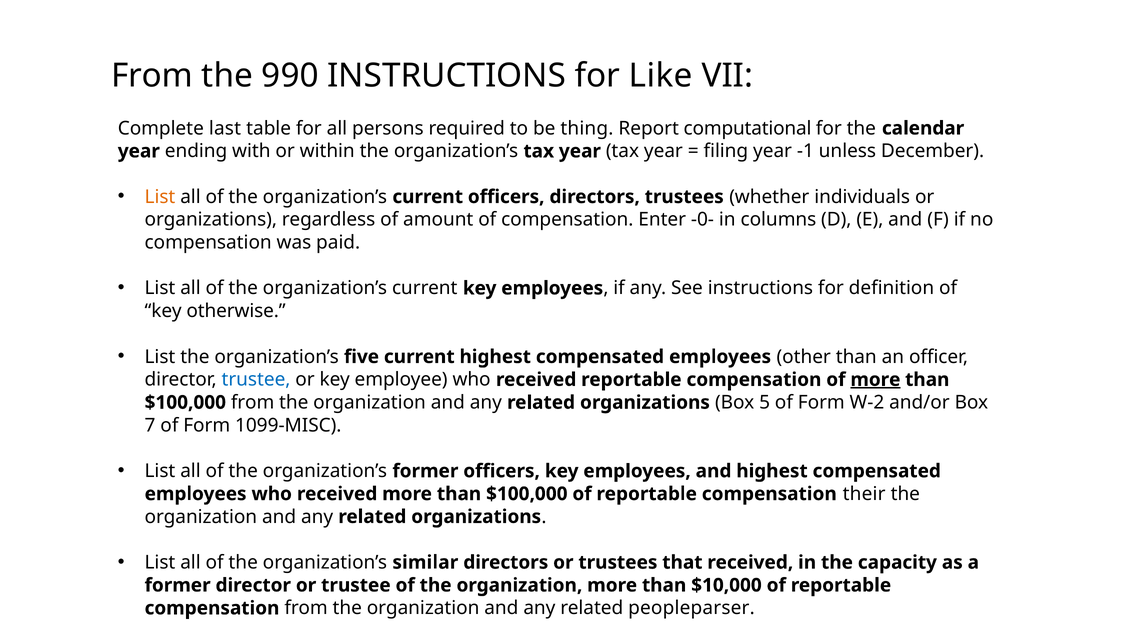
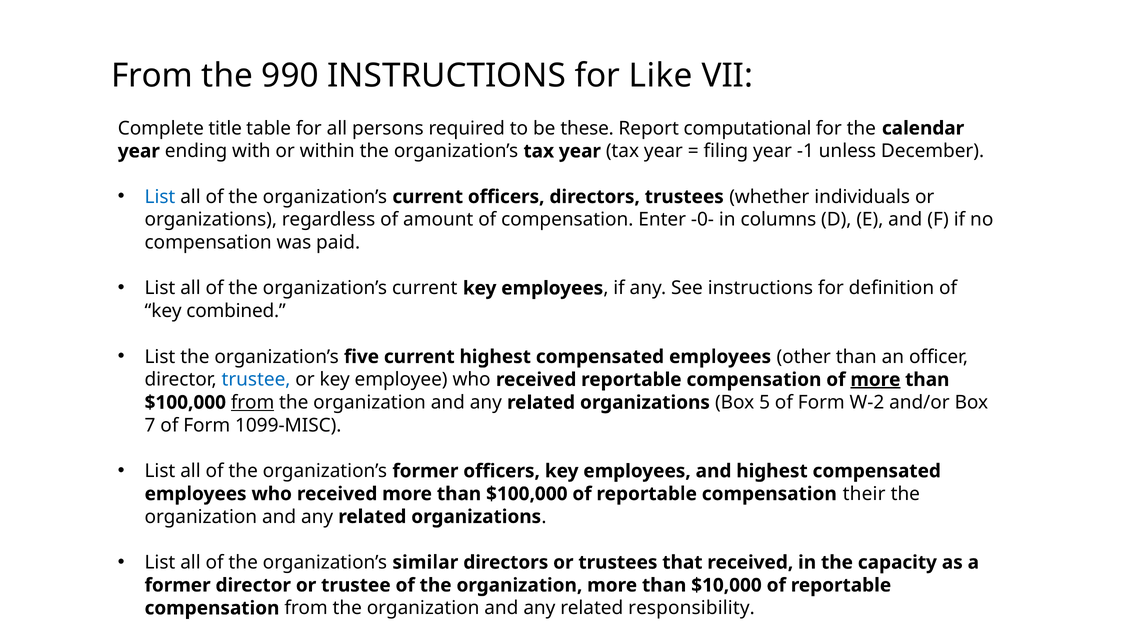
last: last -> title
thing: thing -> these
List at (160, 197) colour: orange -> blue
otherwise: otherwise -> combined
from at (253, 402) underline: none -> present
peopleparser: peopleparser -> responsibility
